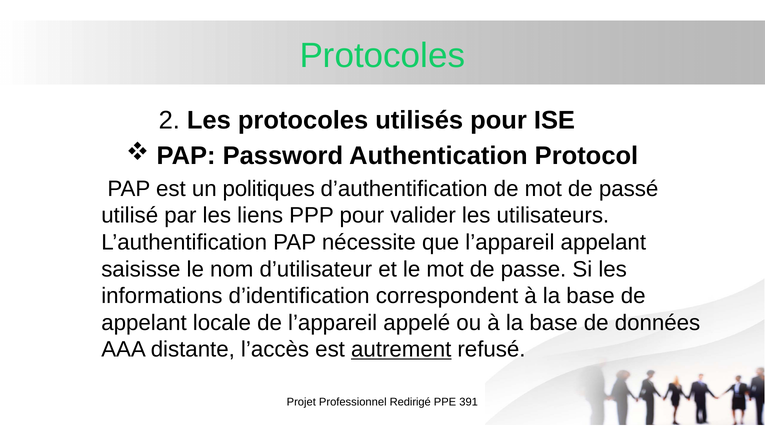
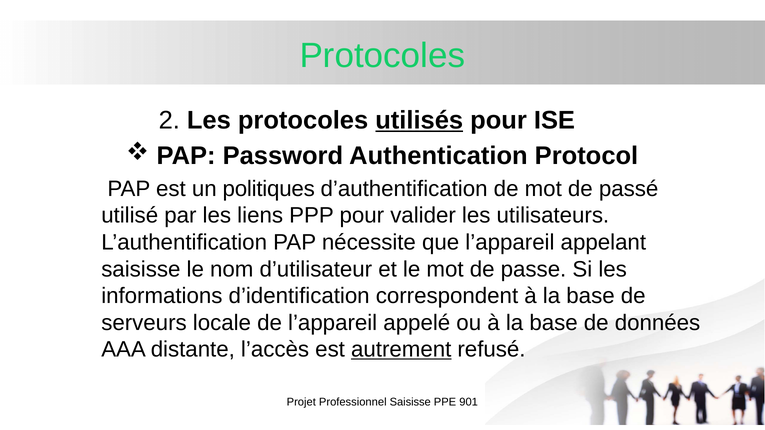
utilisés underline: none -> present
appelant at (144, 323): appelant -> serveurs
Professionnel Redirigé: Redirigé -> Saisisse
391: 391 -> 901
